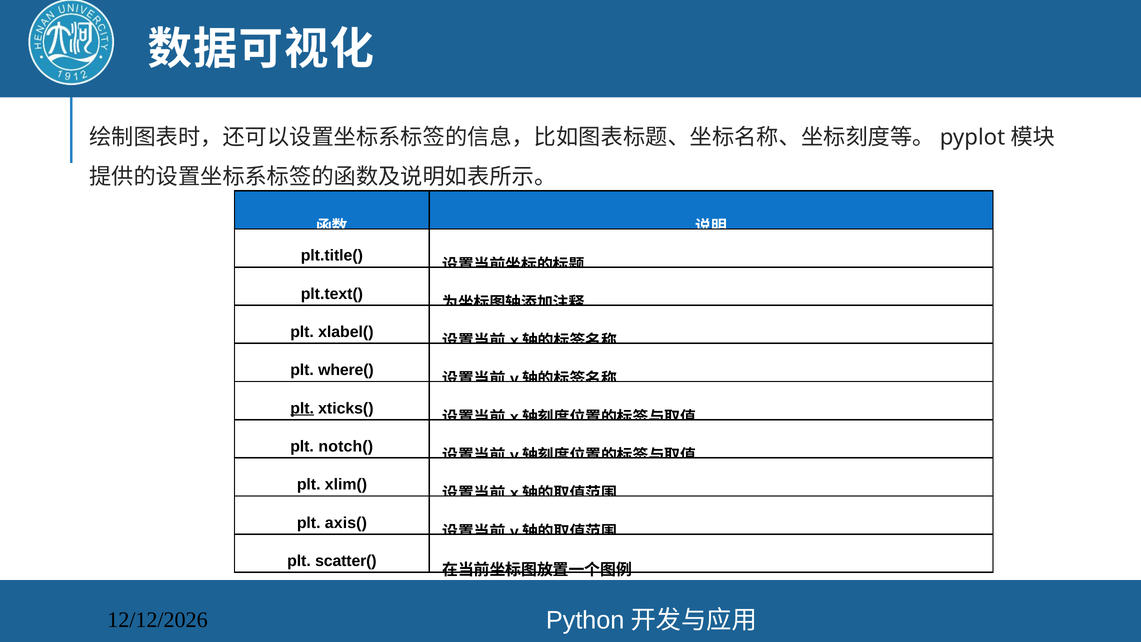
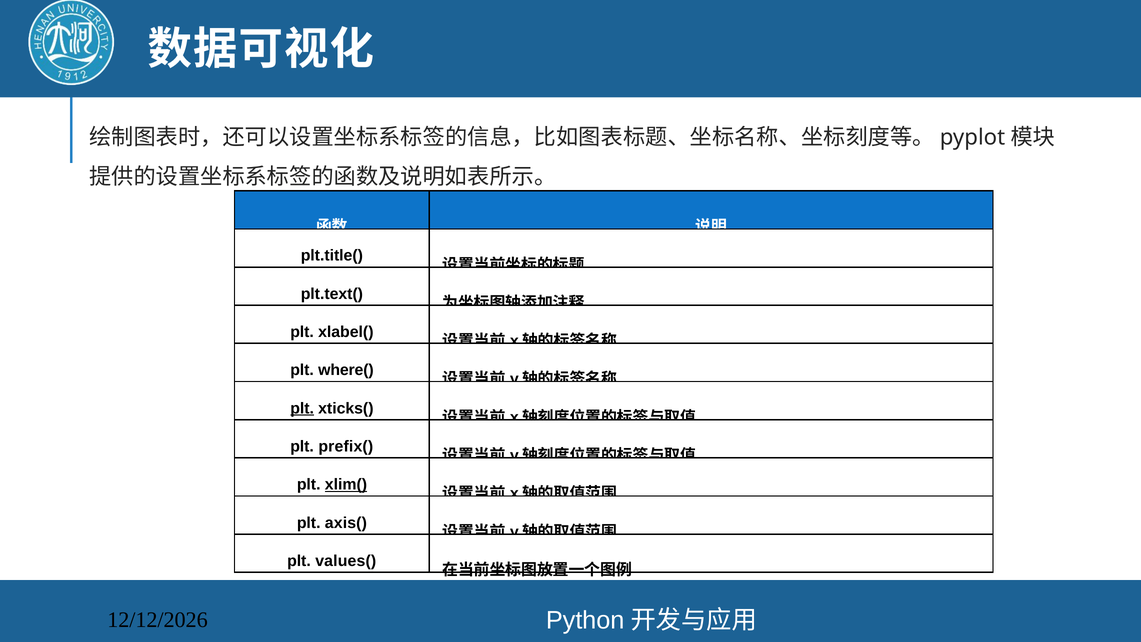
notch(: notch( -> prefix(
xlim( underline: none -> present
scatter(: scatter( -> values(
